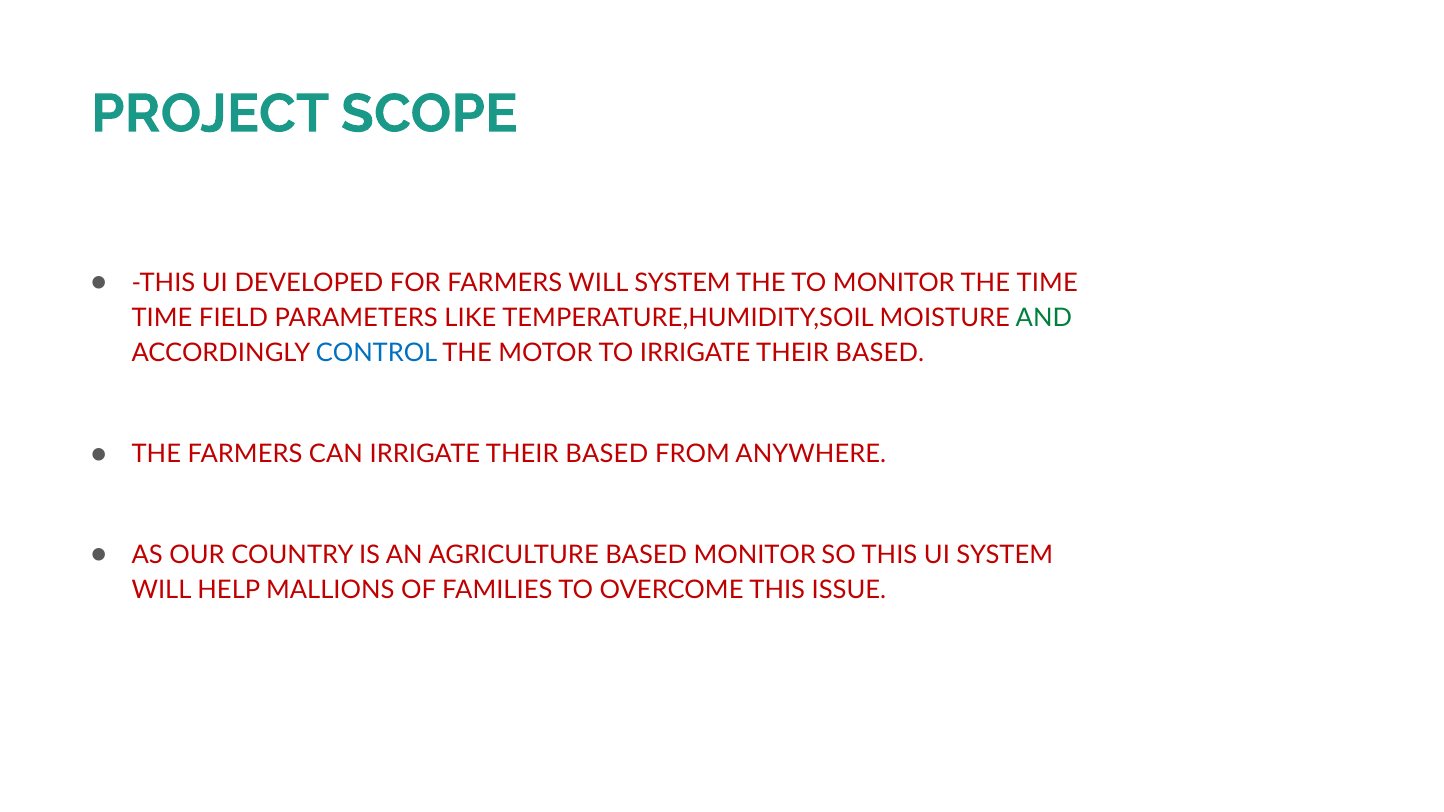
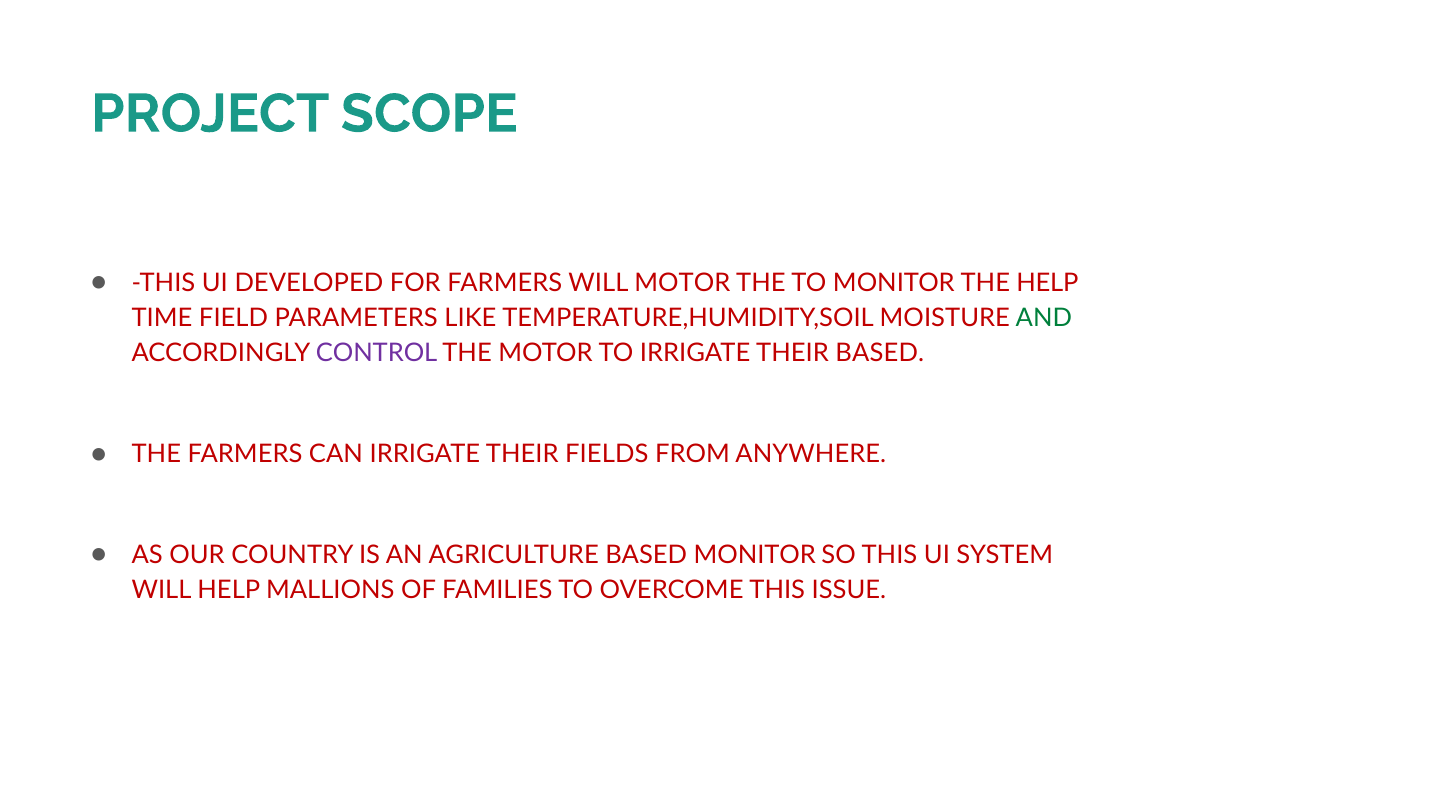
WILL SYSTEM: SYSTEM -> MOTOR
THE TIME: TIME -> HELP
CONTROL colour: blue -> purple
CAN IRRIGATE THEIR BASED: BASED -> FIELDS
